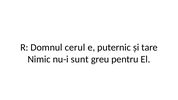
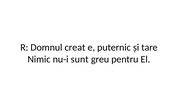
cerul: cerul -> creat
